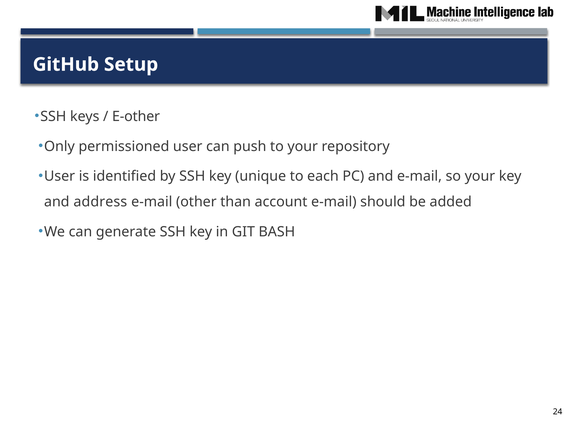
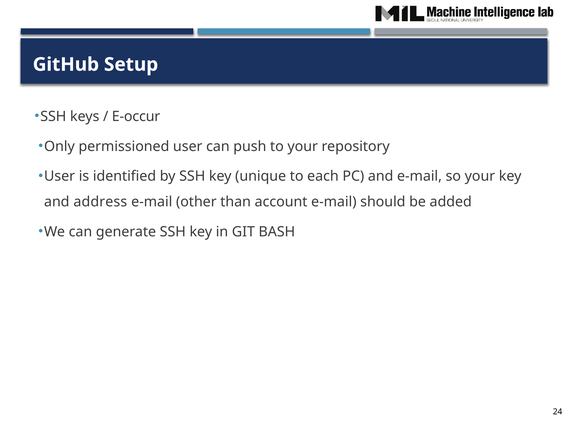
E-other: E-other -> E-occur
